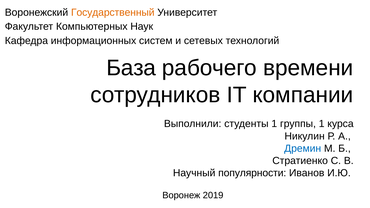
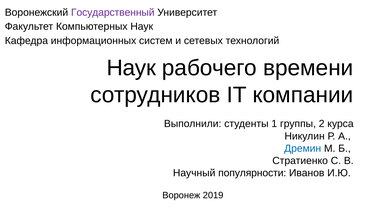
Государственный colour: orange -> purple
База at (131, 68): База -> Наук
группы 1: 1 -> 2
